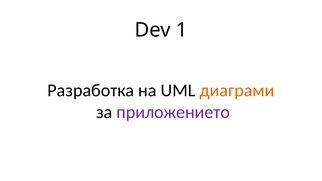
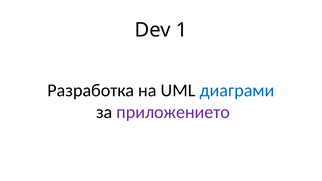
диаграми colour: orange -> blue
